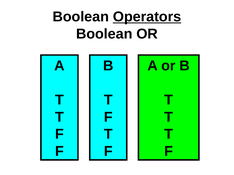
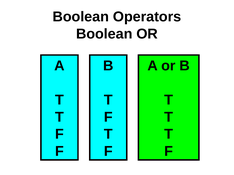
Operators underline: present -> none
